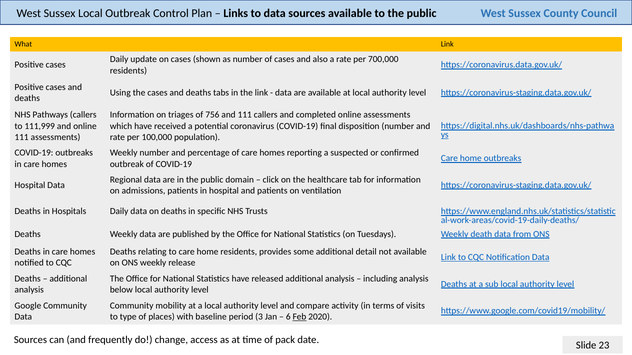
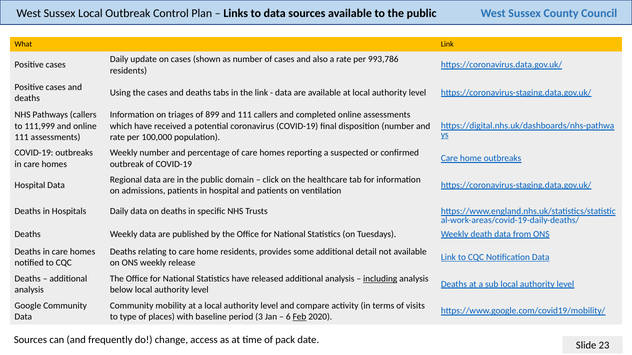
700,000: 700,000 -> 993,786
756: 756 -> 899
including underline: none -> present
